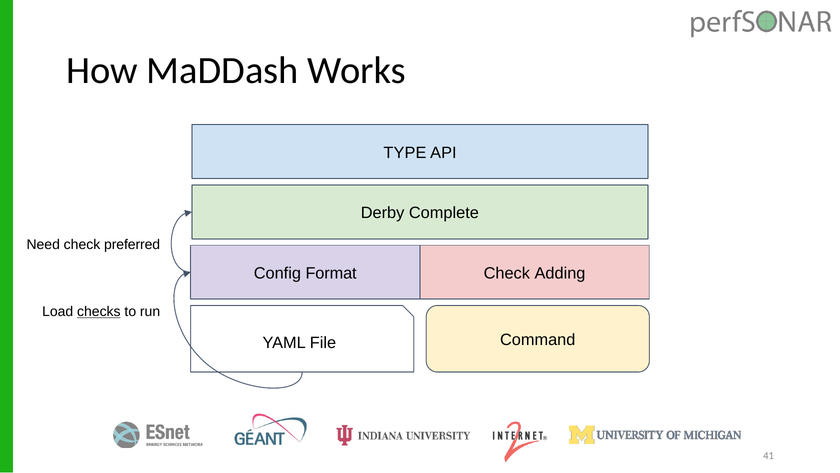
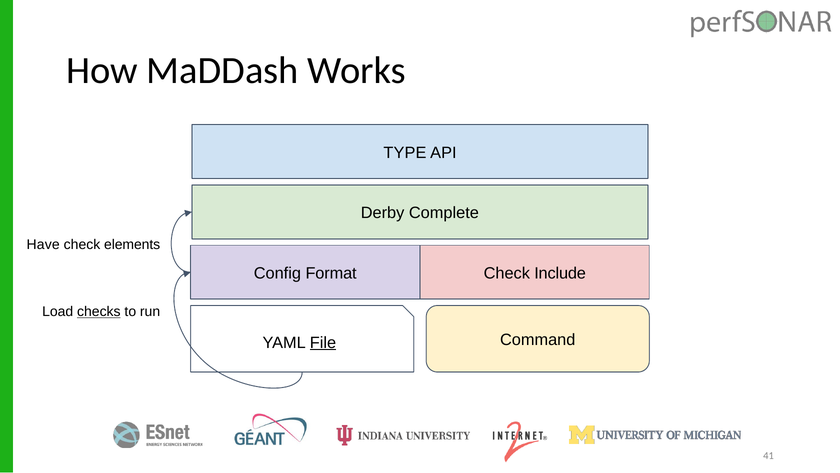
Need: Need -> Have
preferred: preferred -> elements
Adding: Adding -> Include
File underline: none -> present
